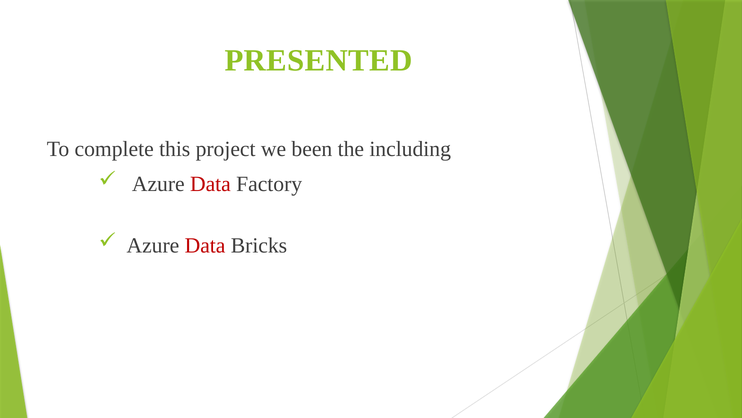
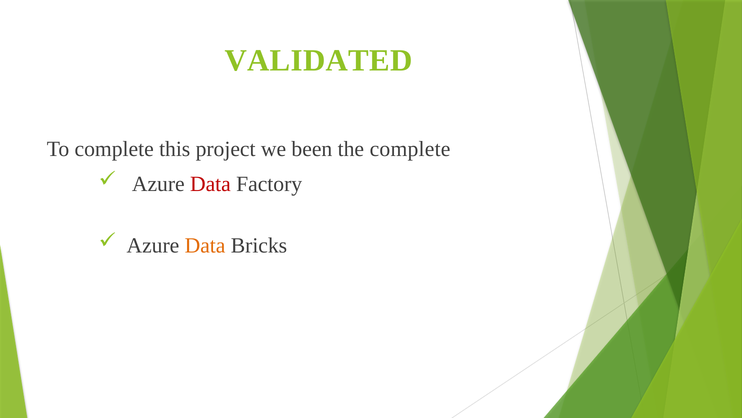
PRESENTED: PRESENTED -> VALIDATED
the including: including -> complete
Data at (205, 245) colour: red -> orange
